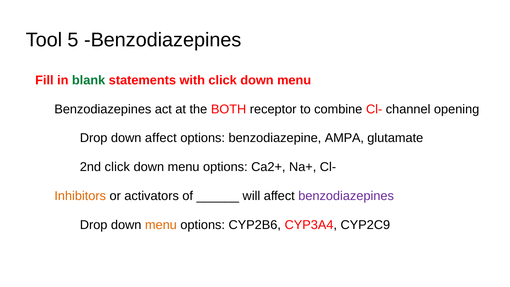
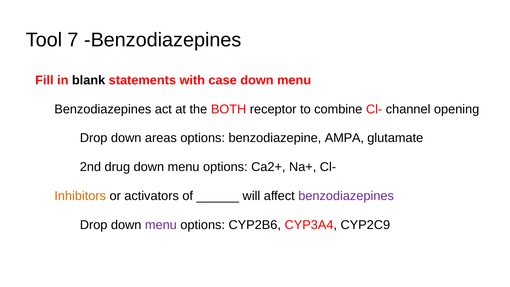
5: 5 -> 7
blank colour: green -> black
with click: click -> case
down affect: affect -> areas
2nd click: click -> drug
menu at (161, 225) colour: orange -> purple
